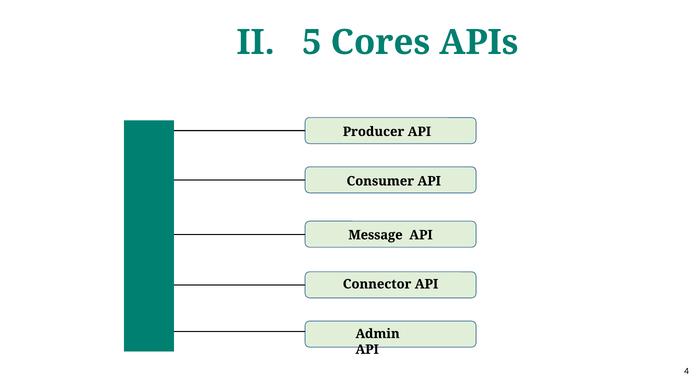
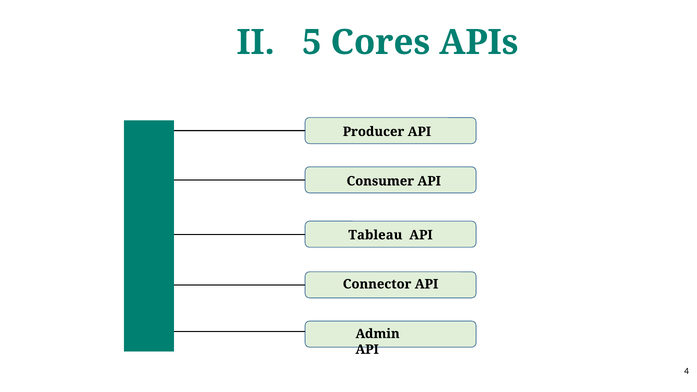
Message: Message -> Tableau
